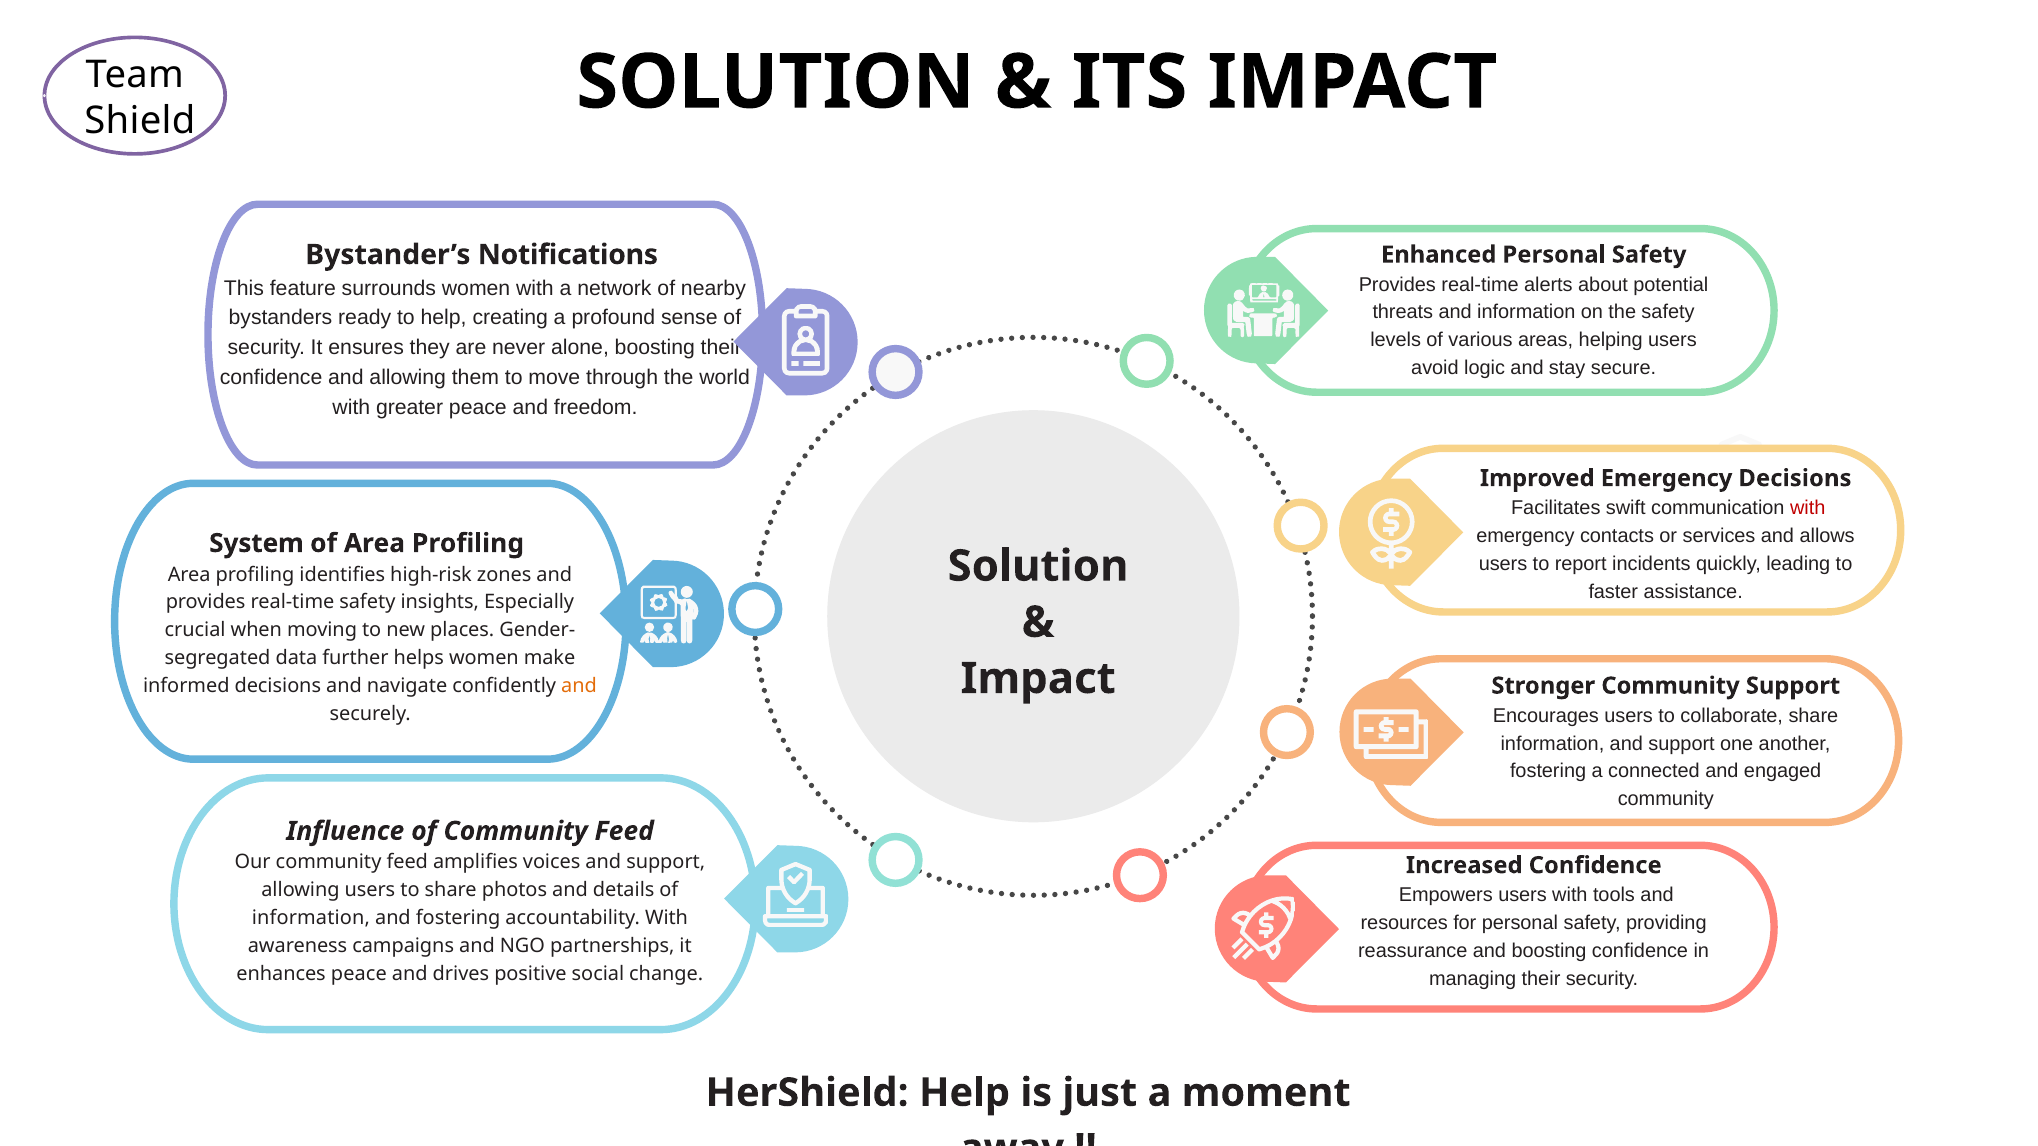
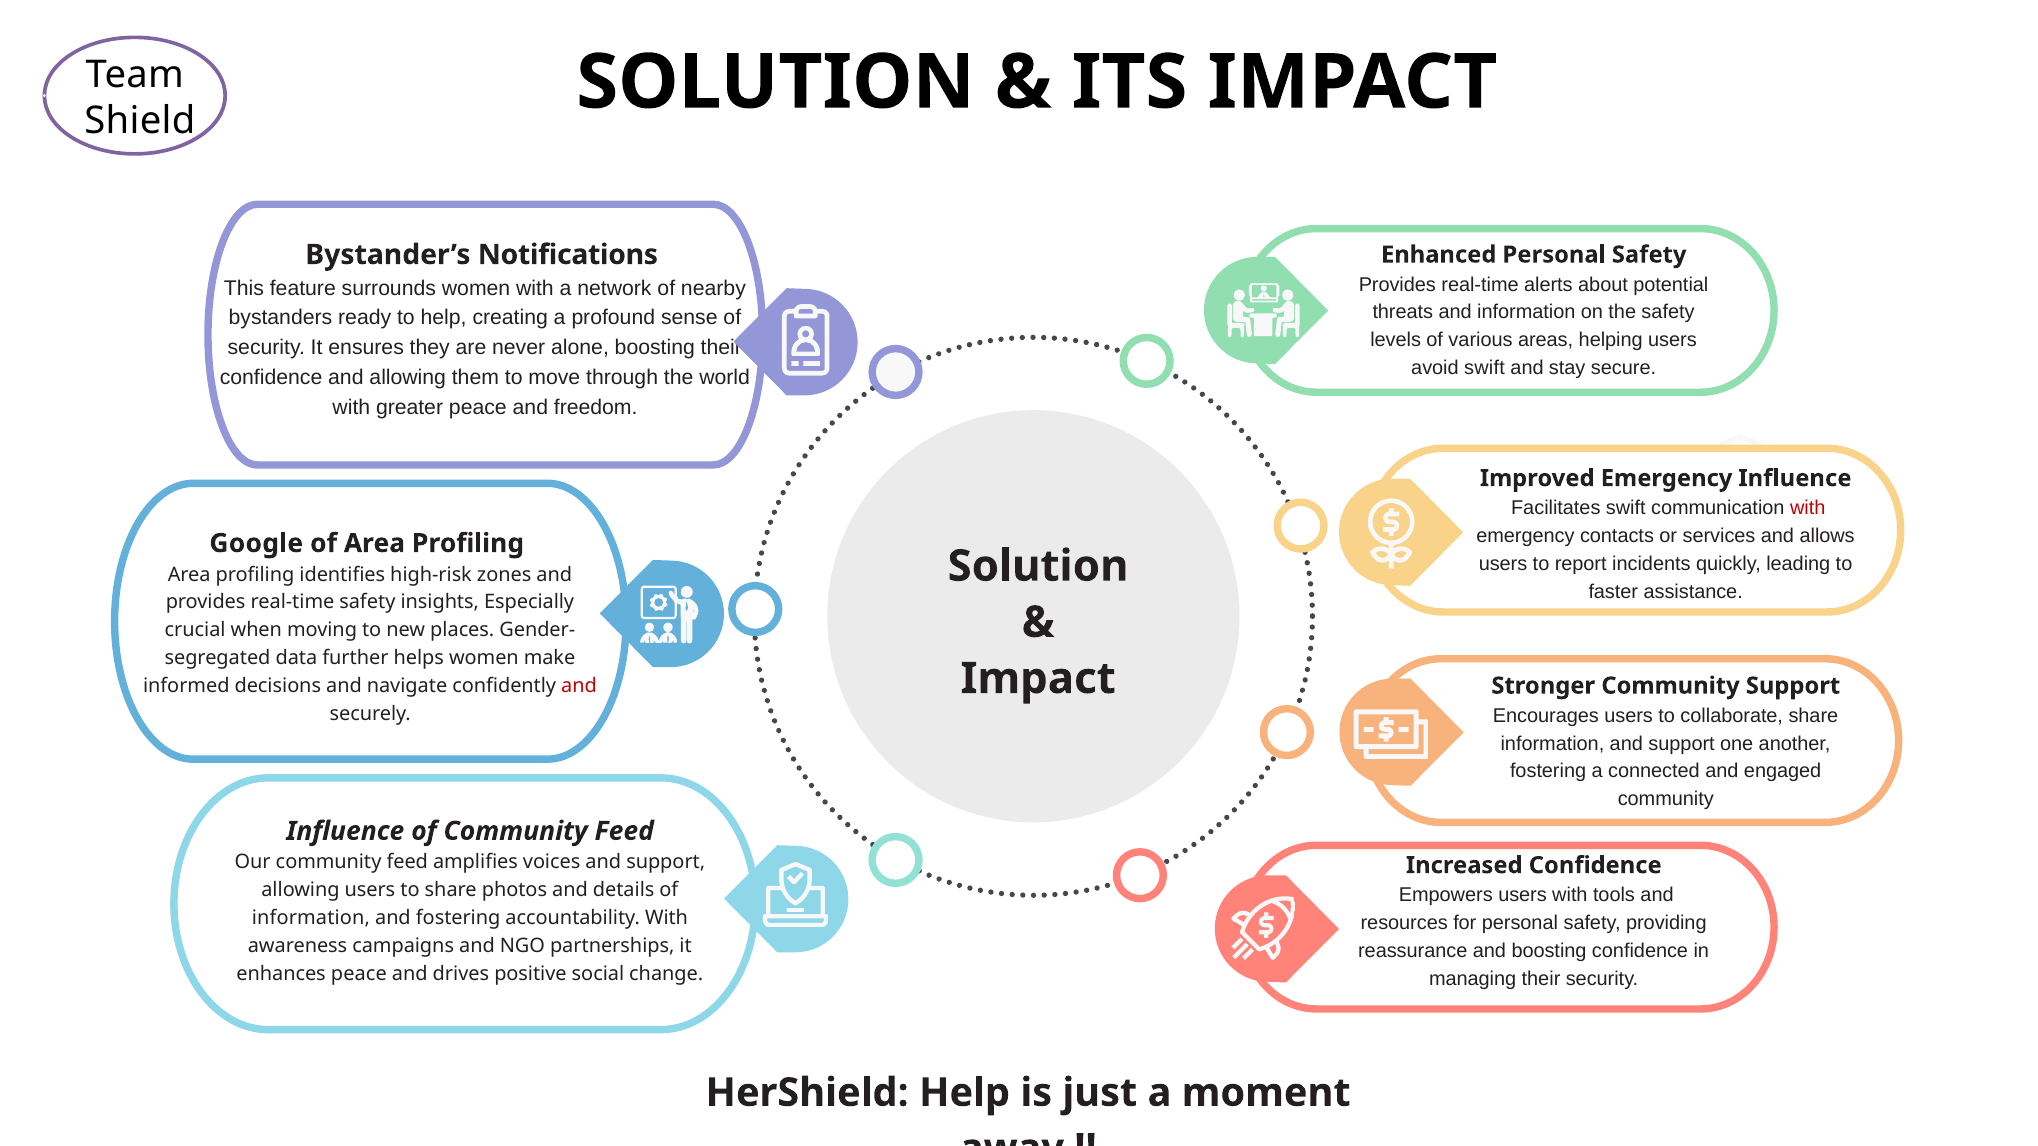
avoid logic: logic -> swift
Emergency Decisions: Decisions -> Influence
System: System -> Google
and at (579, 686) colour: orange -> red
